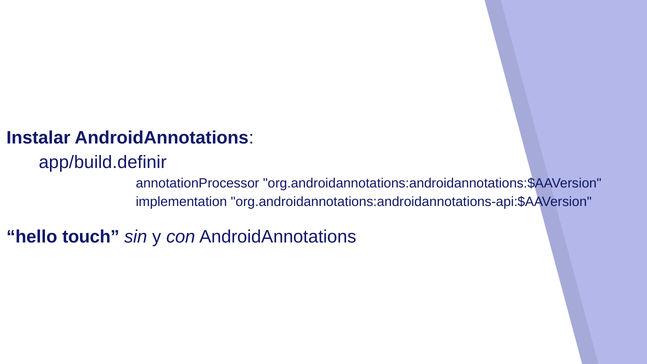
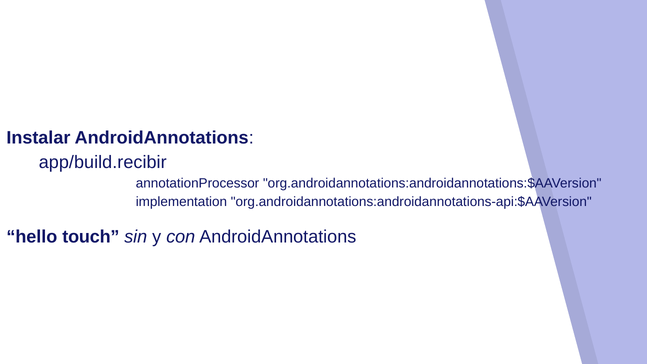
app/build.definir: app/build.definir -> app/build.recibir
